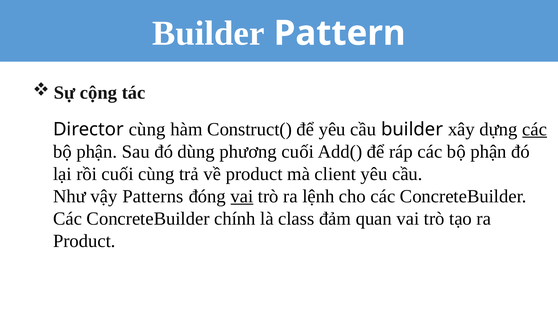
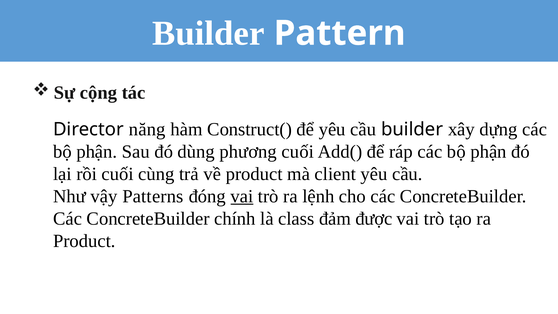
Director cùng: cùng -> năng
các at (535, 129) underline: present -> none
quan: quan -> được
